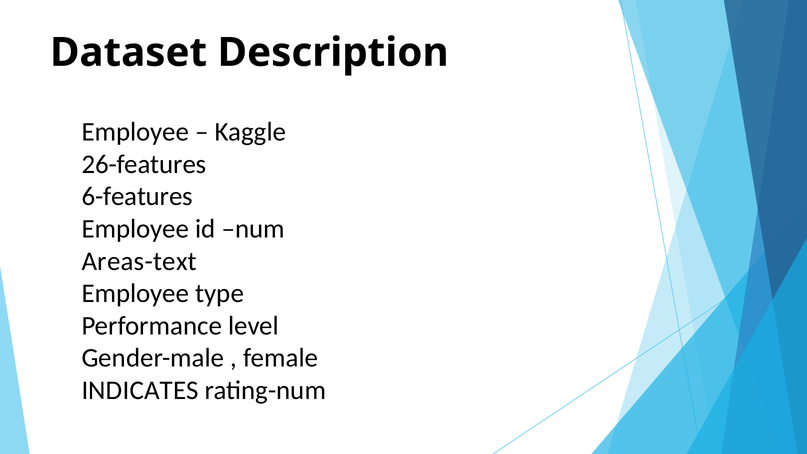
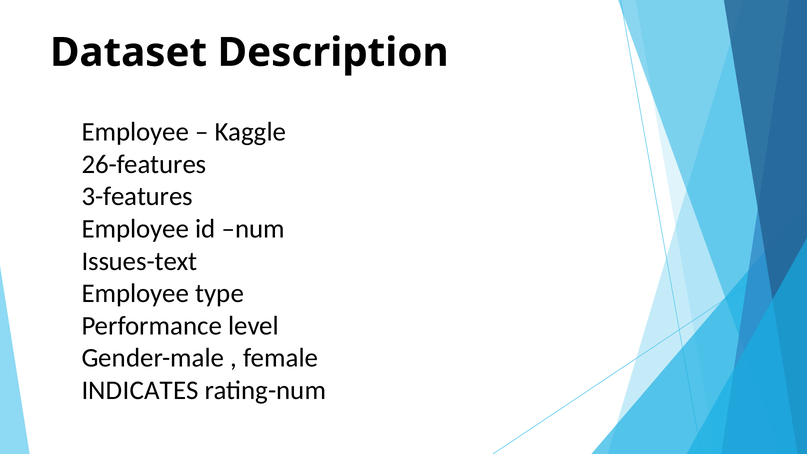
6-features: 6-features -> 3-features
Areas-text: Areas-text -> Issues-text
